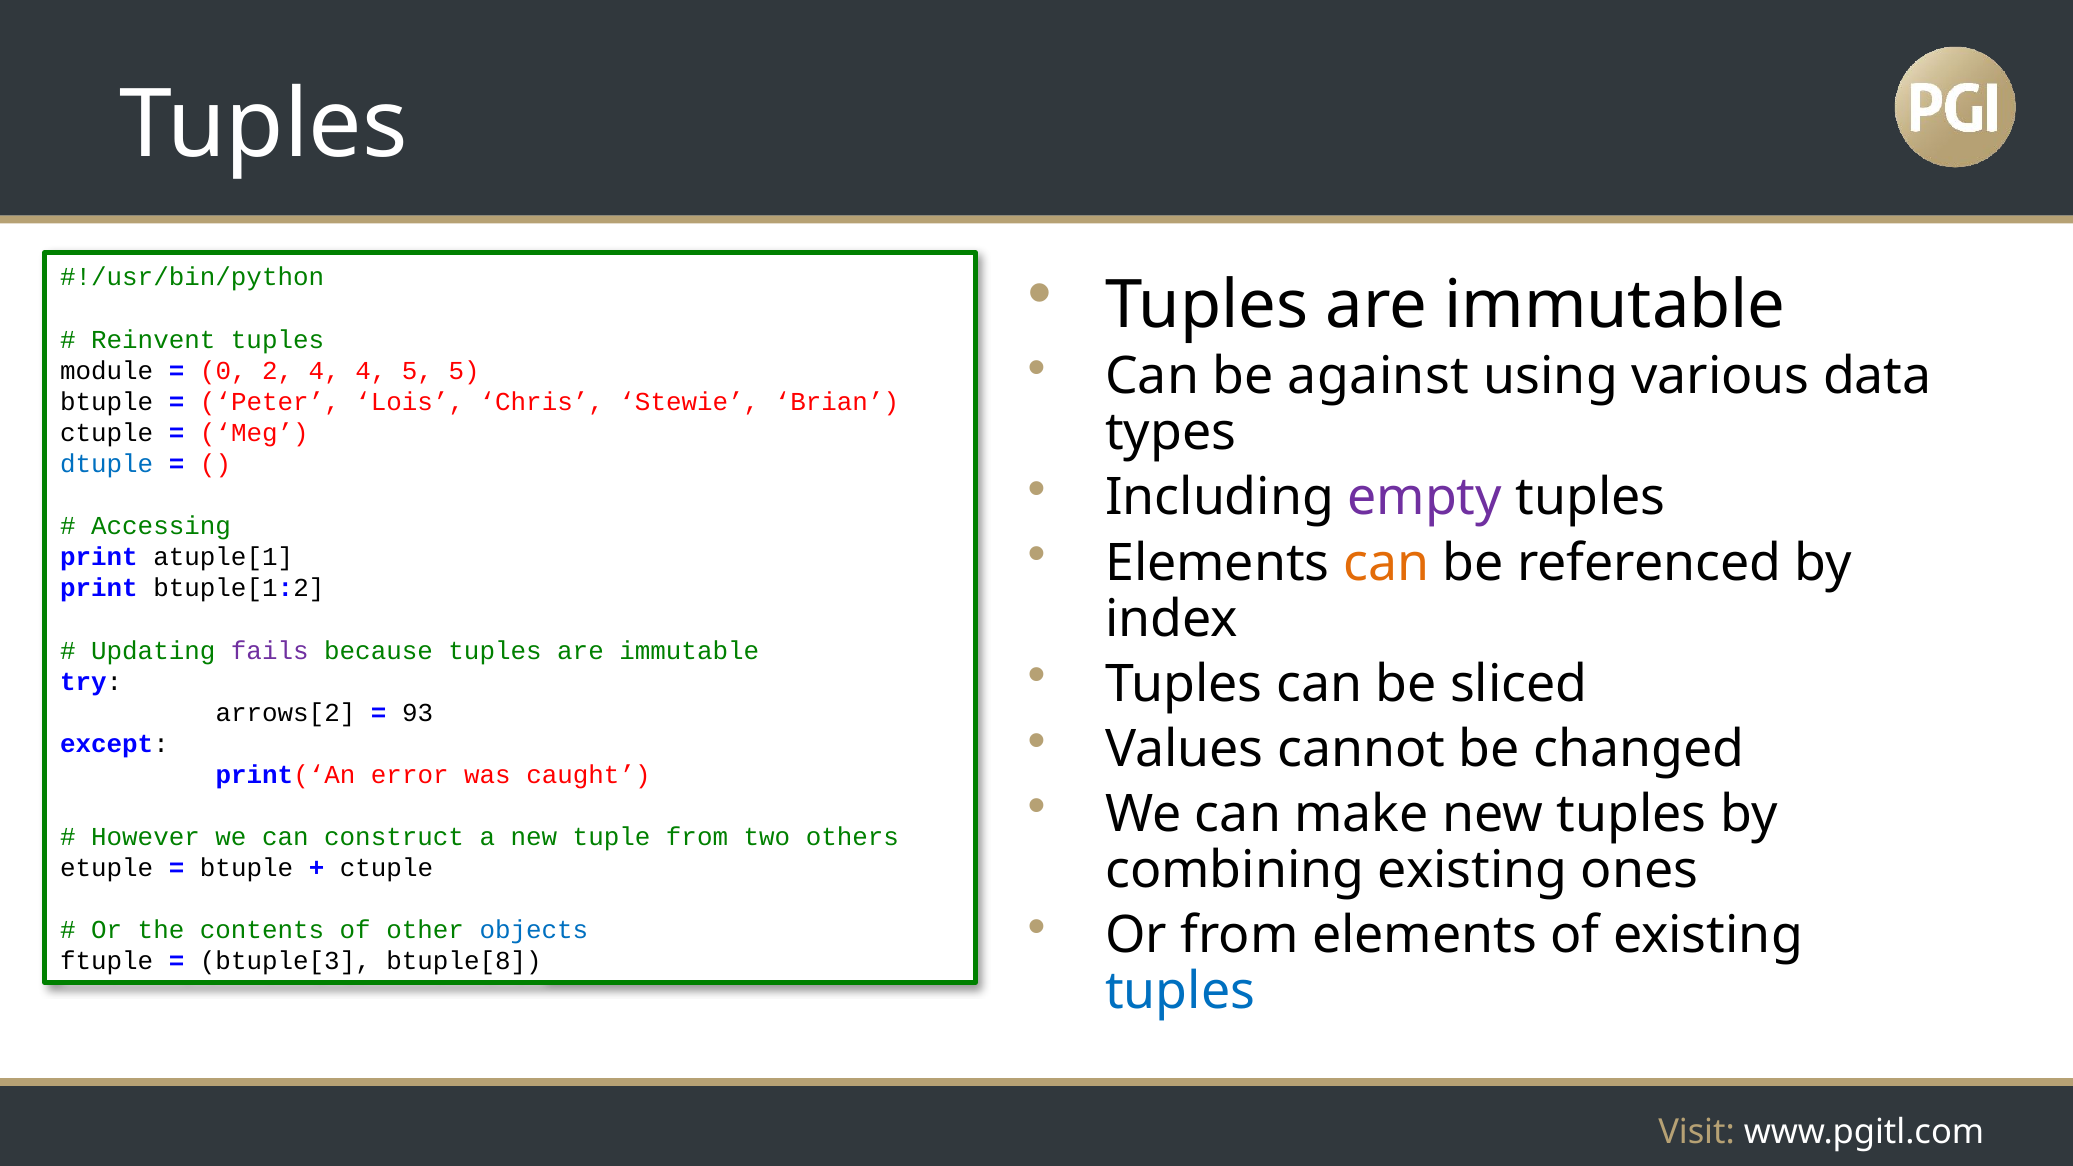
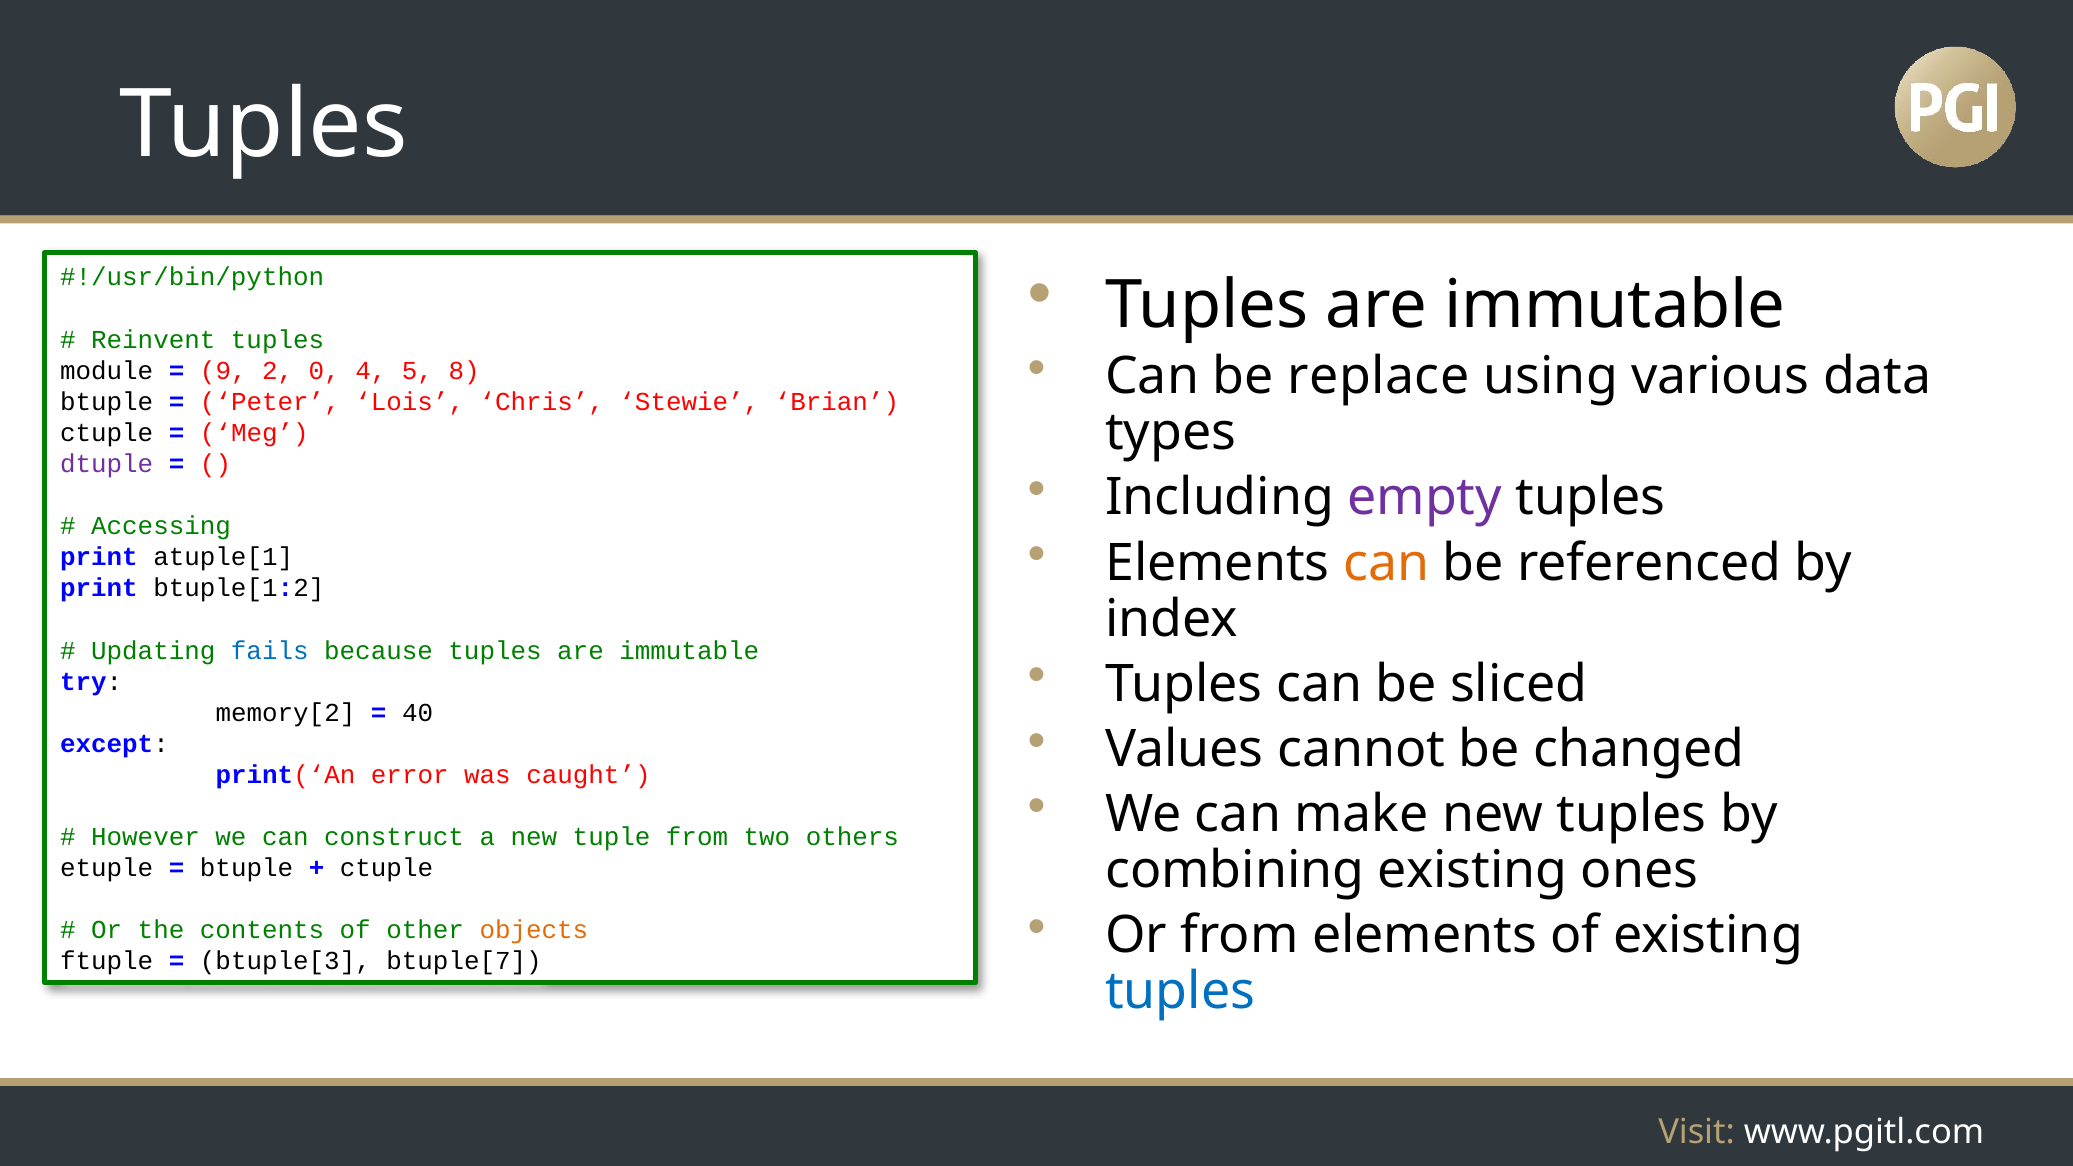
against: against -> replace
0: 0 -> 9
2 4: 4 -> 0
5 5: 5 -> 8
dtuple colour: blue -> purple
fails colour: purple -> blue
arrows[2: arrows[2 -> memory[2
93: 93 -> 40
objects colour: blue -> orange
btuple[8: btuple[8 -> btuple[7
